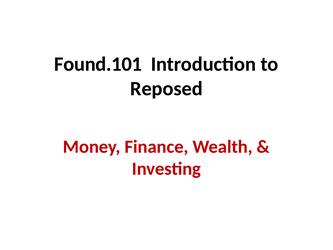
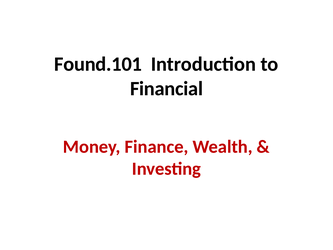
Reposed: Reposed -> Financial
